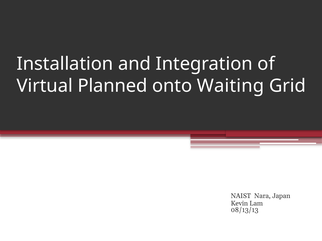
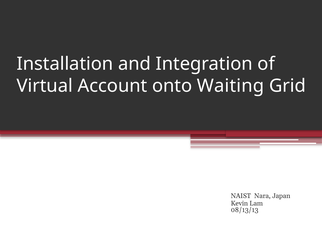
Planned: Planned -> Account
